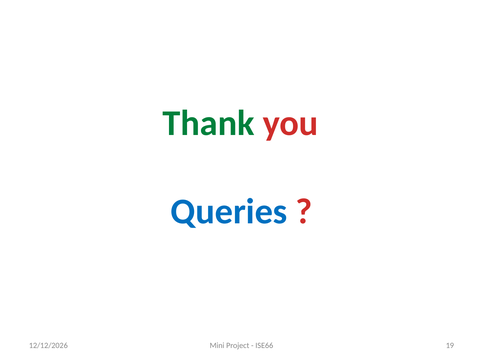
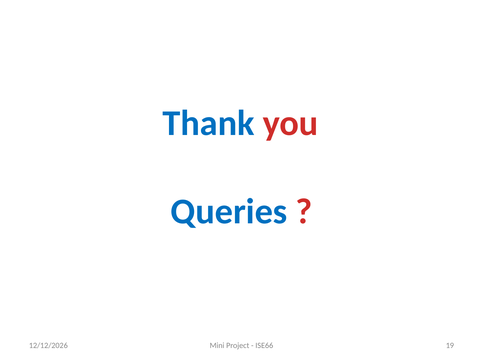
Thank colour: green -> blue
